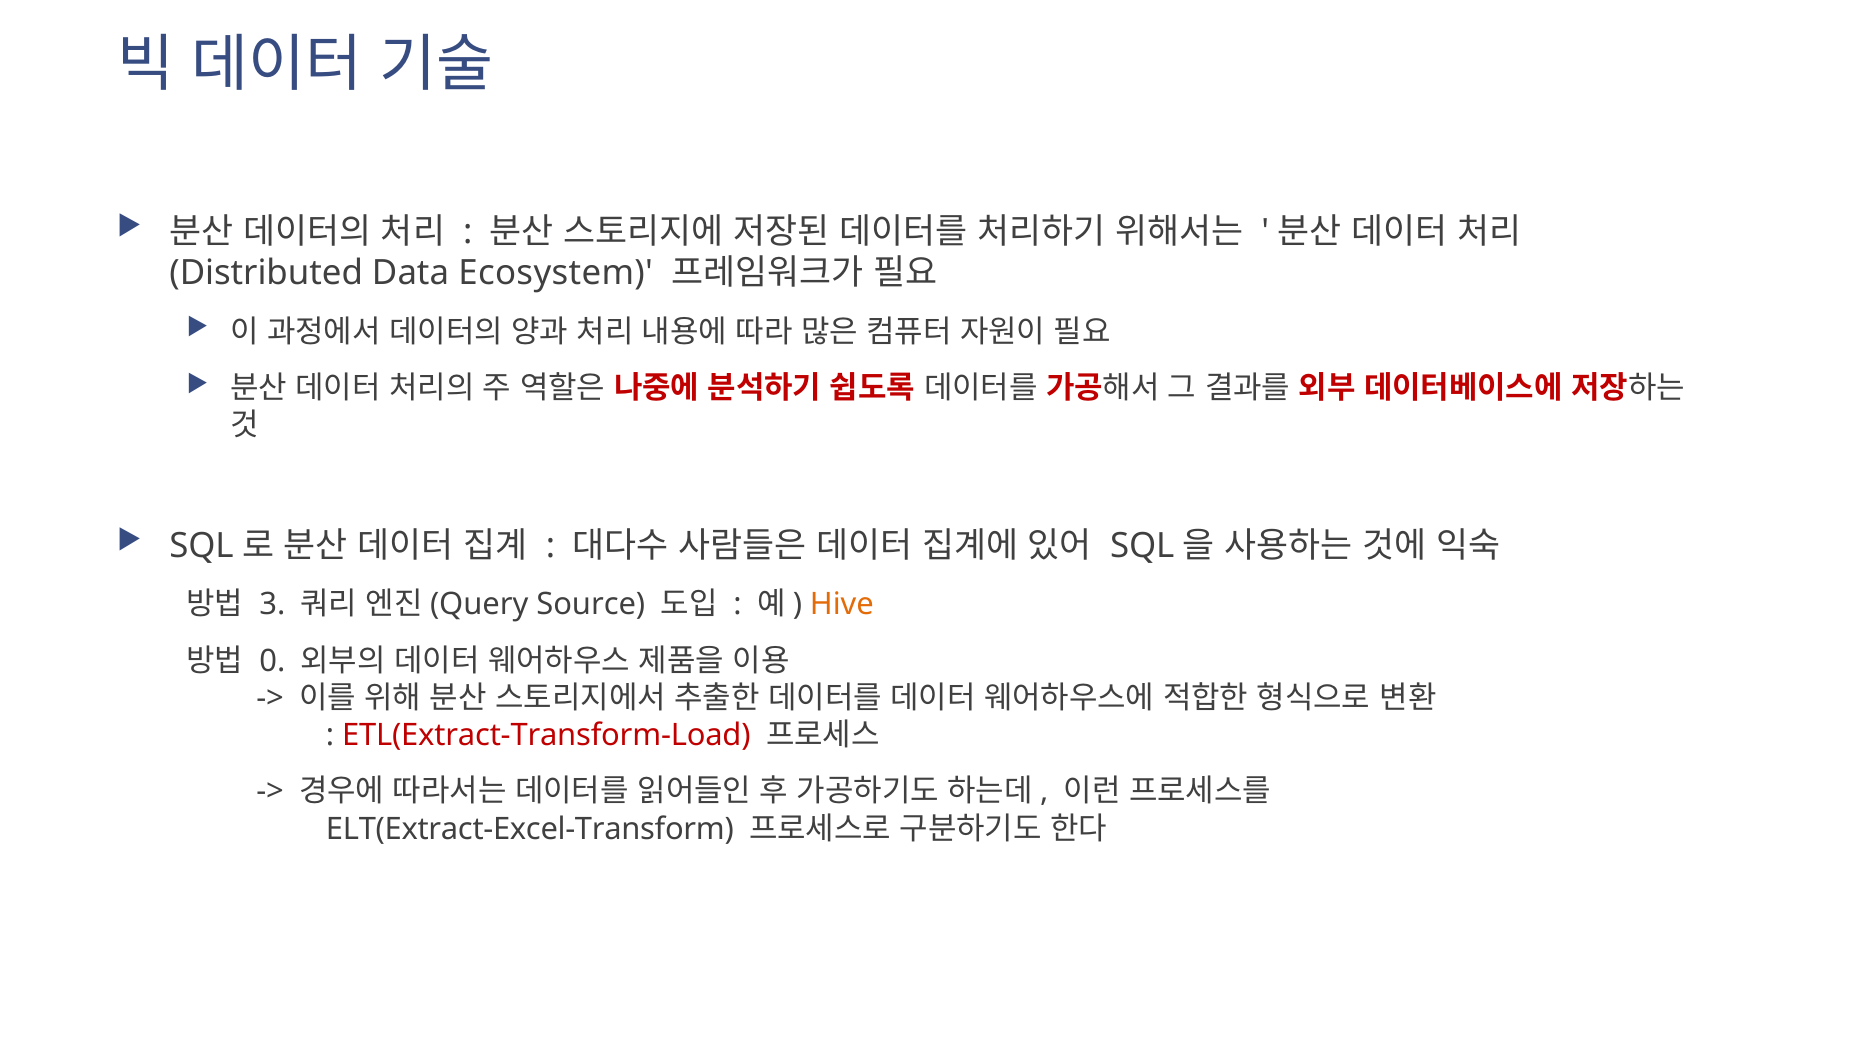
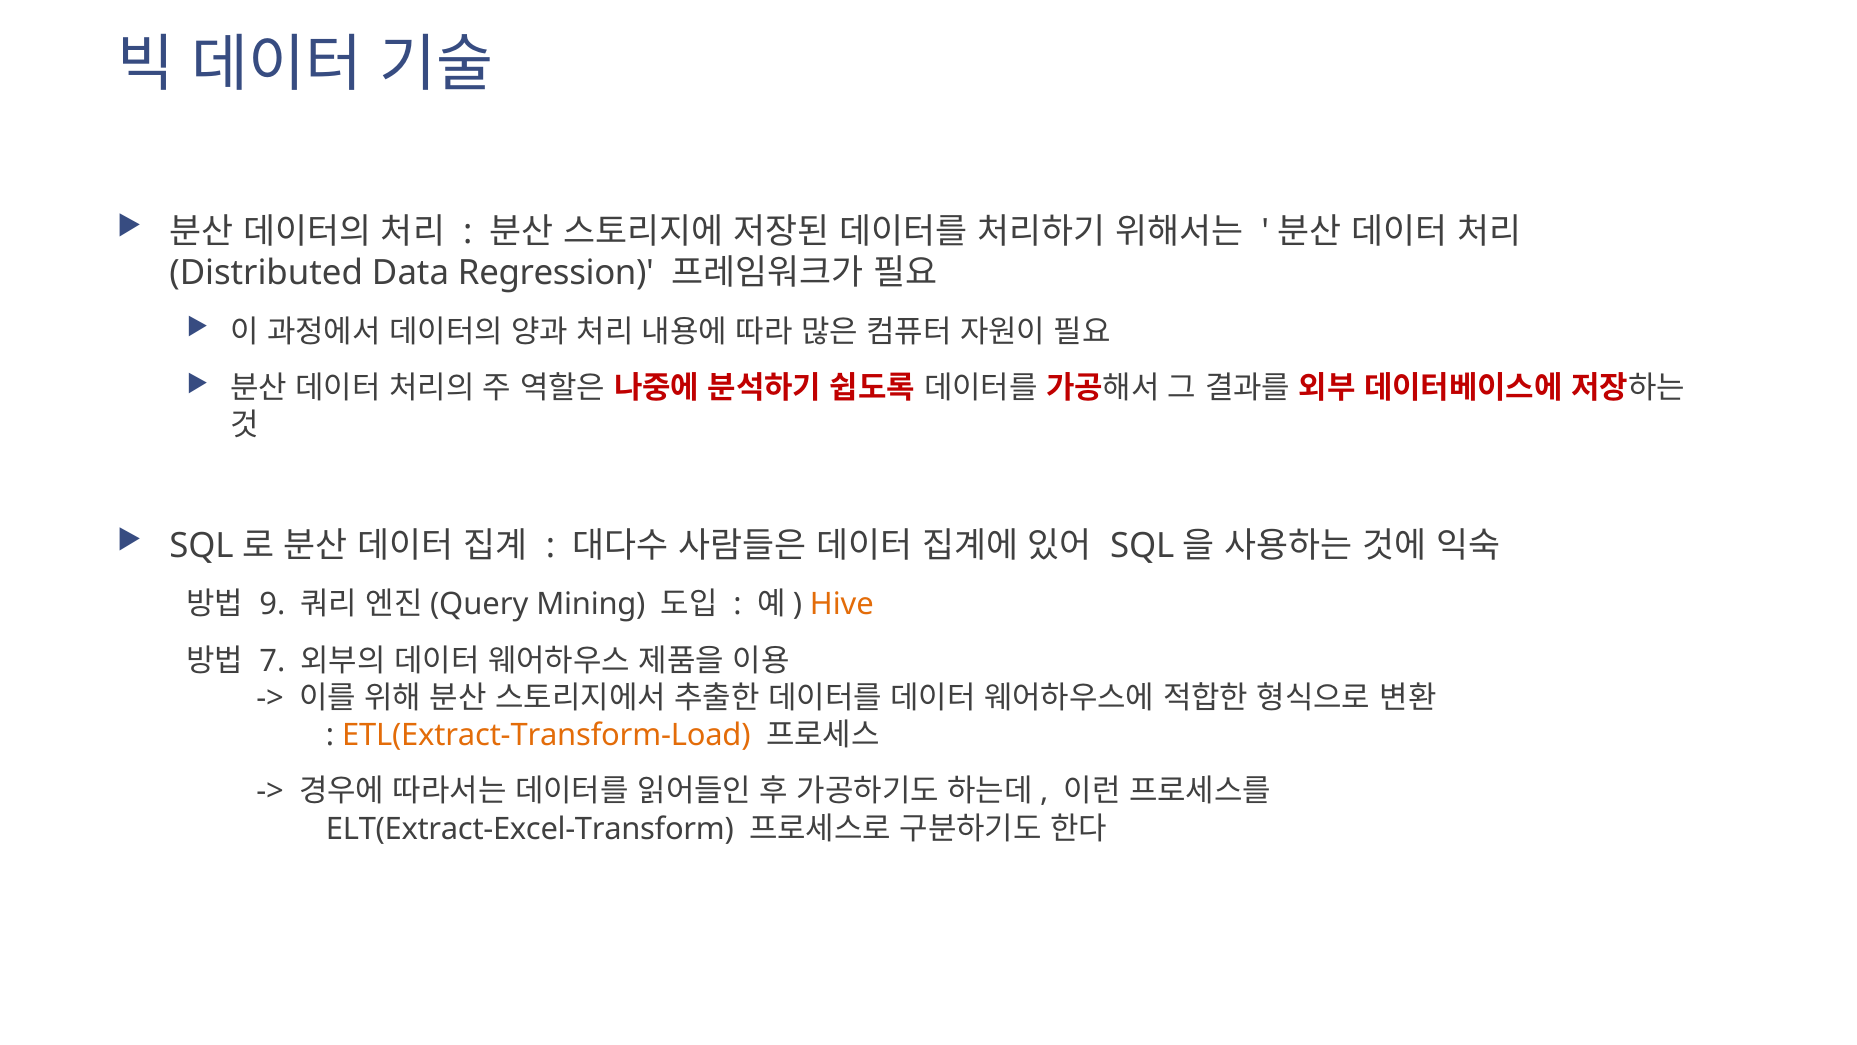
Ecosystem: Ecosystem -> Regression
3: 3 -> 9
Source: Source -> Mining
0: 0 -> 7
ETL(Extract-Transform-Load colour: red -> orange
